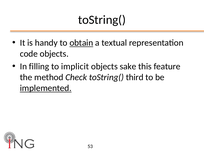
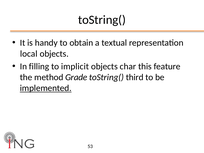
obtain underline: present -> none
code: code -> local
sake: sake -> char
Check: Check -> Grade
